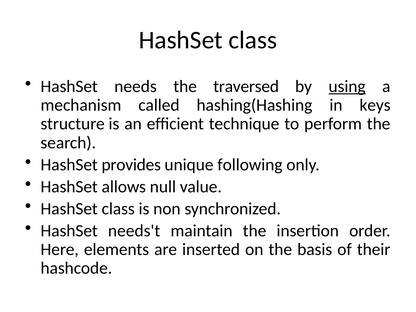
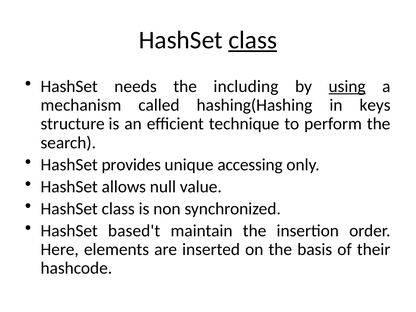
class at (253, 40) underline: none -> present
traversed: traversed -> including
following: following -> accessing
needs't: needs't -> based't
